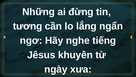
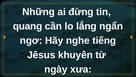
tương: tương -> quang
